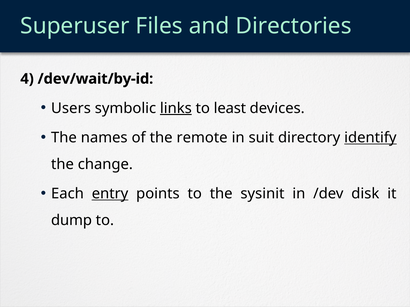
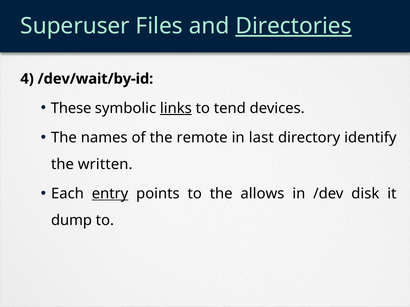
Directories underline: none -> present
Users: Users -> These
least: least -> tend
suit: suit -> last
identify underline: present -> none
change: change -> written
sysinit: sysinit -> allows
